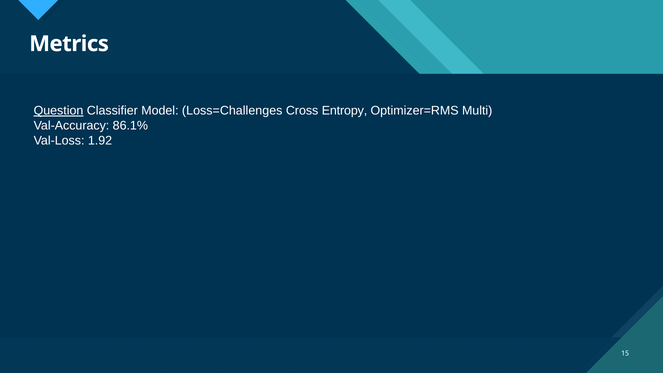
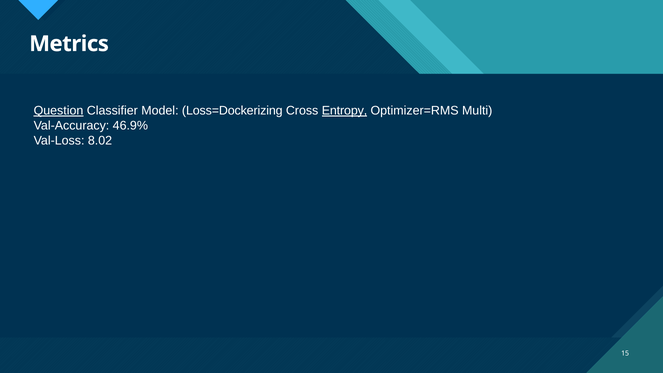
Loss=Challenges: Loss=Challenges -> Loss=Dockerizing
Entropy underline: none -> present
86.1%: 86.1% -> 46.9%
1.92: 1.92 -> 8.02
